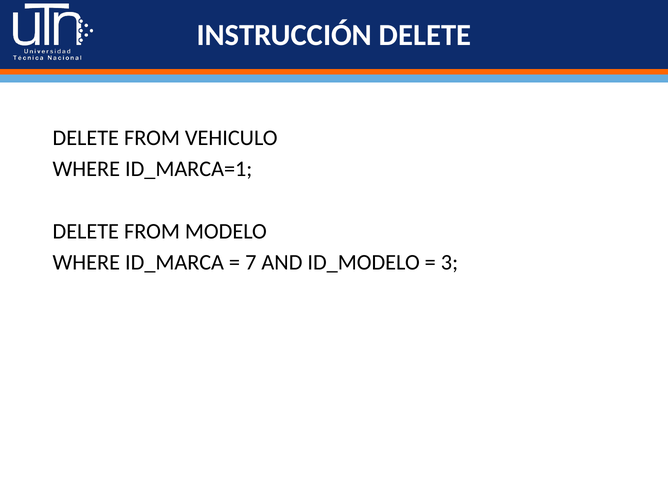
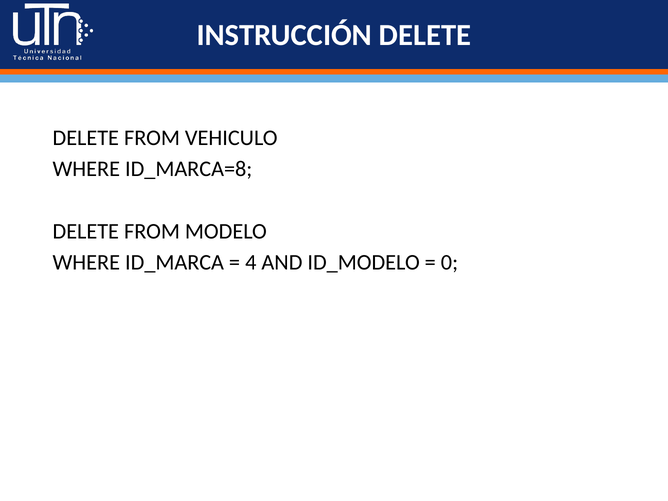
ID_MARCA=1: ID_MARCA=1 -> ID_MARCA=8
7: 7 -> 4
3: 3 -> 0
